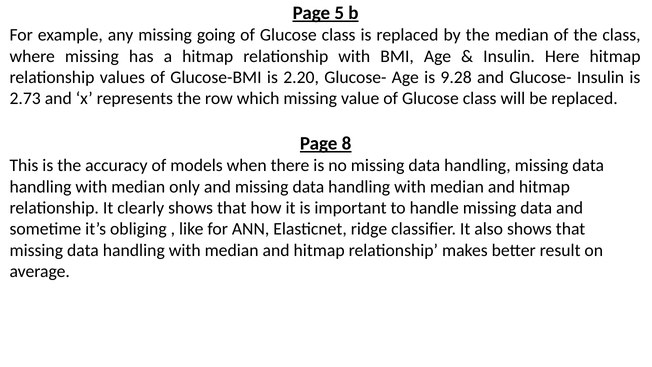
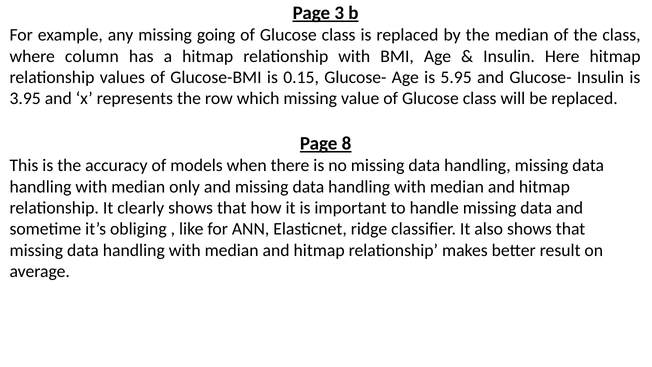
5: 5 -> 3
where missing: missing -> column
2.20: 2.20 -> 0.15
9.28: 9.28 -> 5.95
2.73: 2.73 -> 3.95
